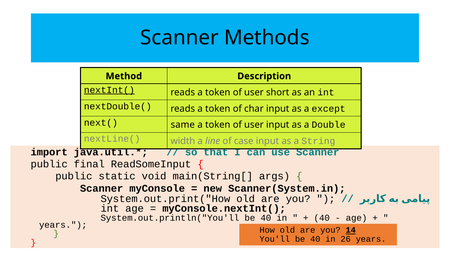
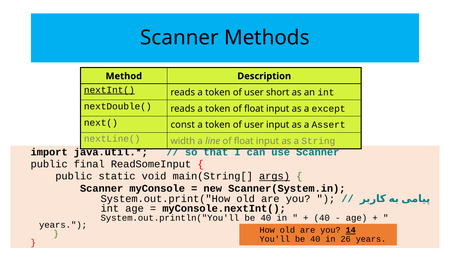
token of char: char -> float
same: same -> const
Double: Double -> Assert
line of case: case -> float
args underline: none -> present
